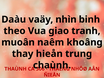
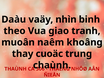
hieån: hieån -> cuoäc
